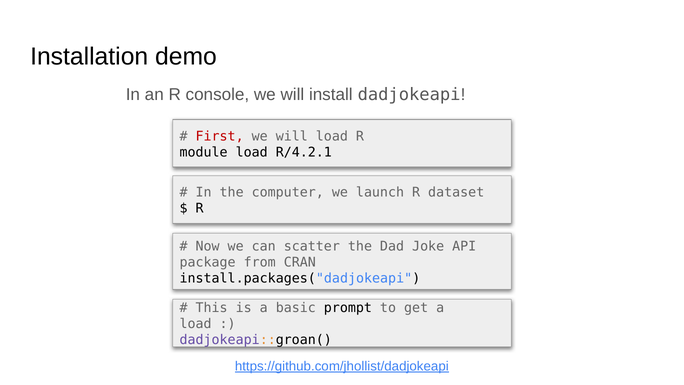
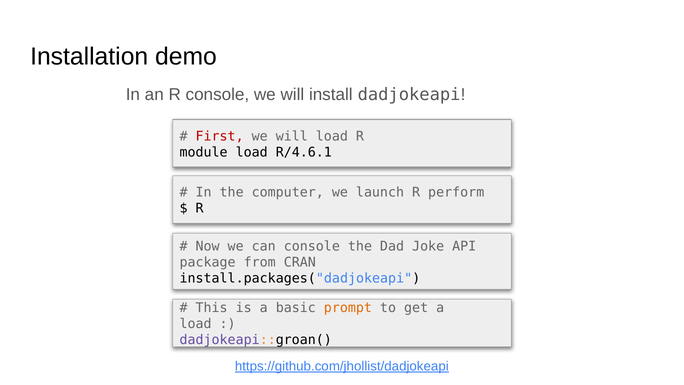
R/4.2.1: R/4.2.1 -> R/4.6.1
dataset: dataset -> perform
can scatter: scatter -> console
prompt colour: black -> orange
